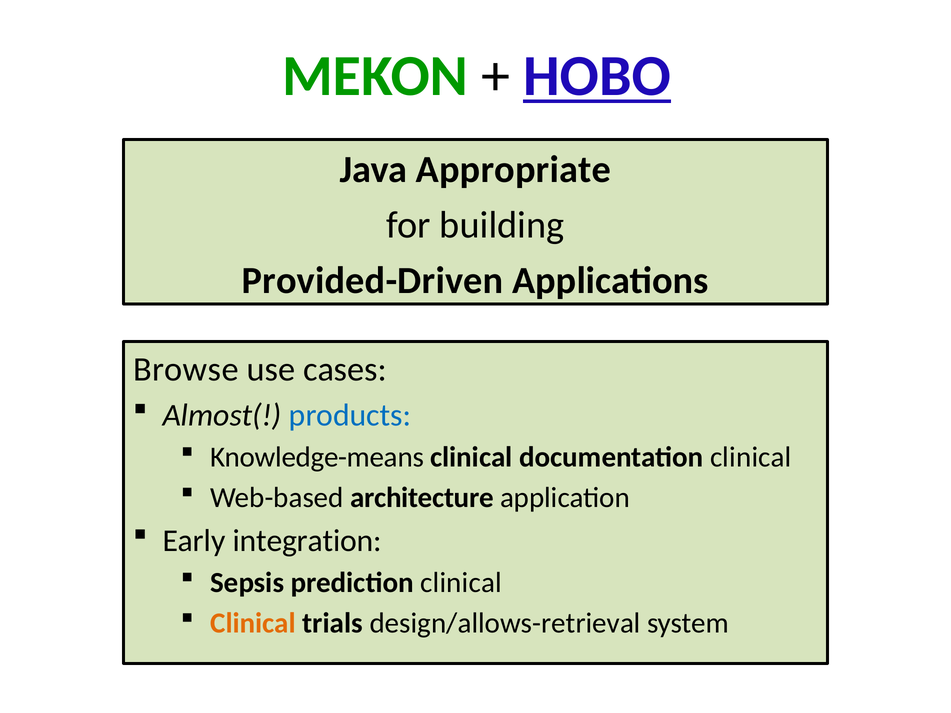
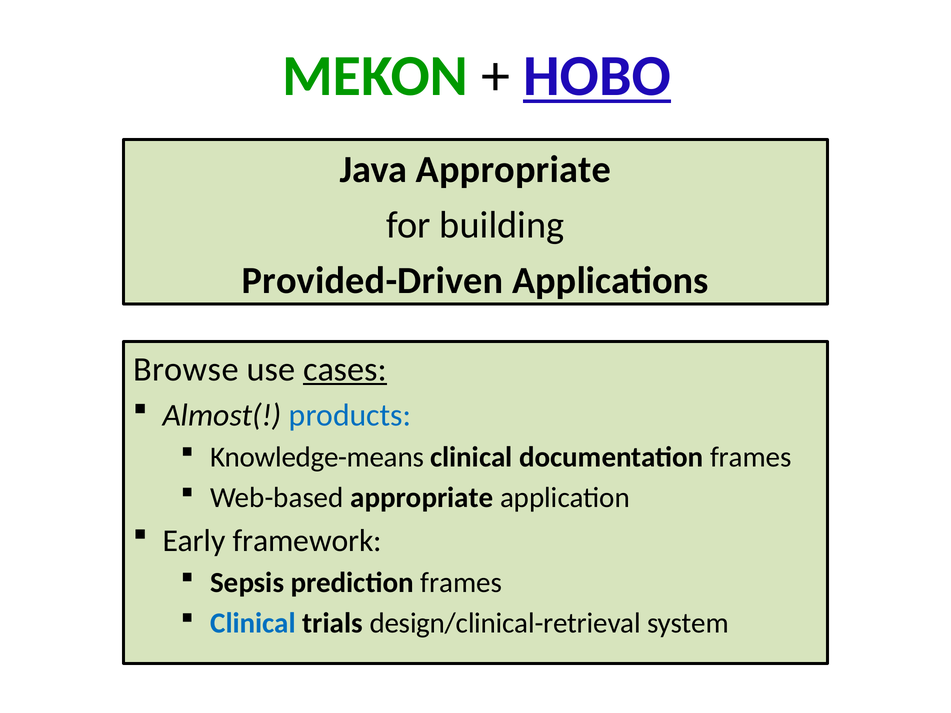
cases underline: none -> present
documentation clinical: clinical -> frames
Web-based architecture: architecture -> appropriate
integration: integration -> framework
prediction clinical: clinical -> frames
Clinical at (253, 624) colour: orange -> blue
design/allows-retrieval: design/allows-retrieval -> design/clinical-retrieval
